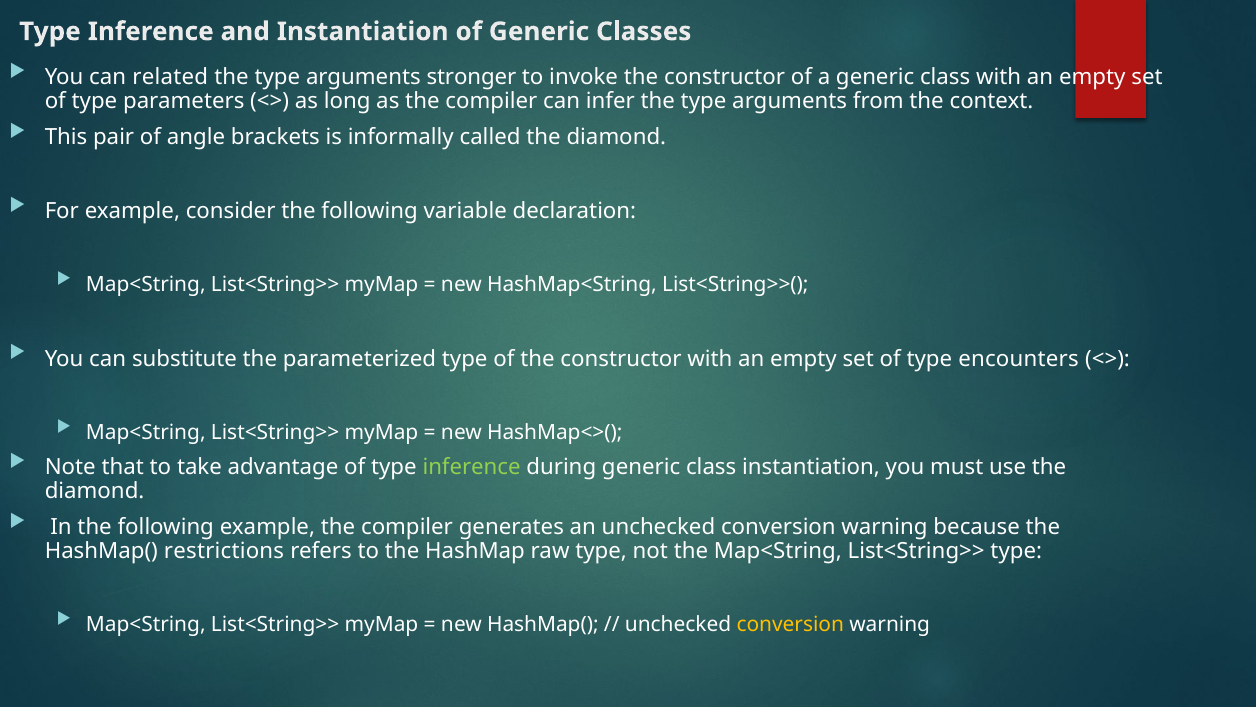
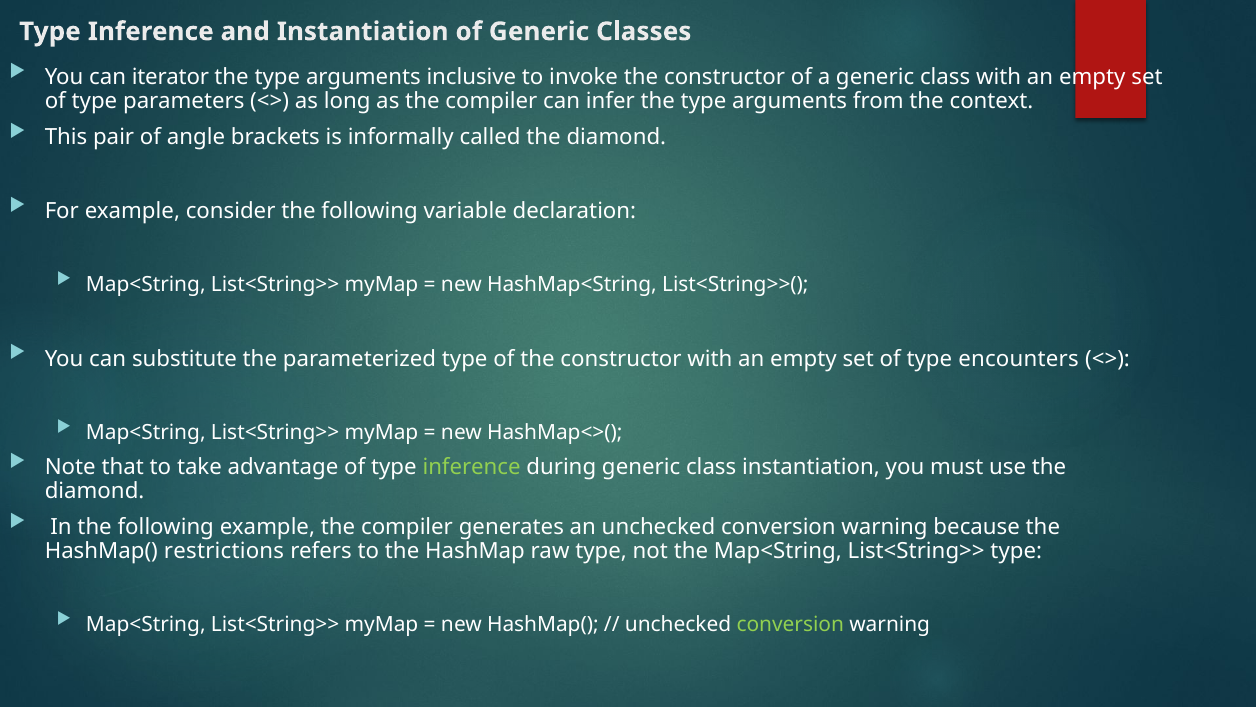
related: related -> iterator
stronger: stronger -> inclusive
conversion at (790, 624) colour: yellow -> light green
